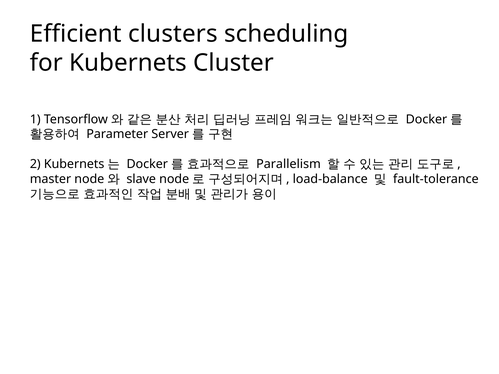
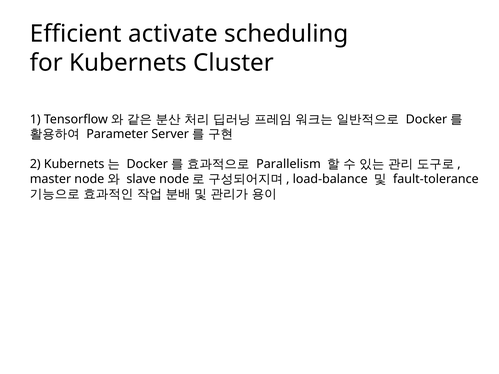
clusters: clusters -> activate
